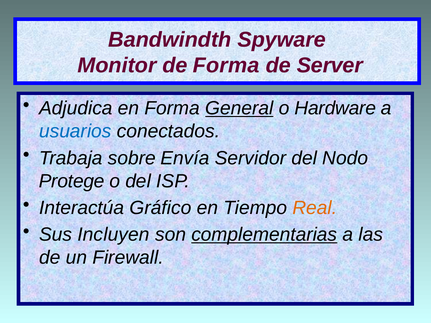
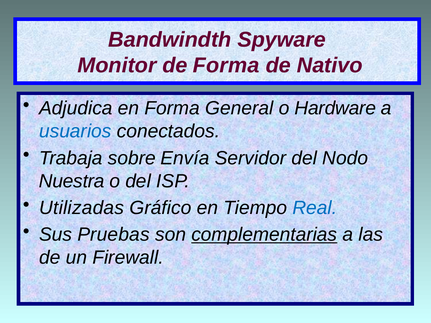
Server: Server -> Nativo
General underline: present -> none
Protege: Protege -> Nuestra
Interactúa: Interactúa -> Utilizadas
Real colour: orange -> blue
Incluyen: Incluyen -> Pruebas
